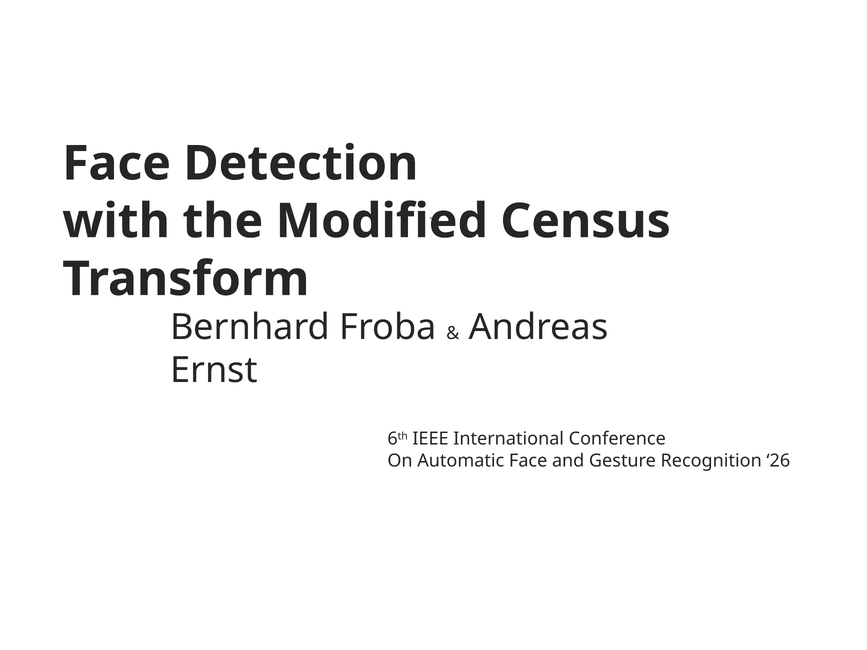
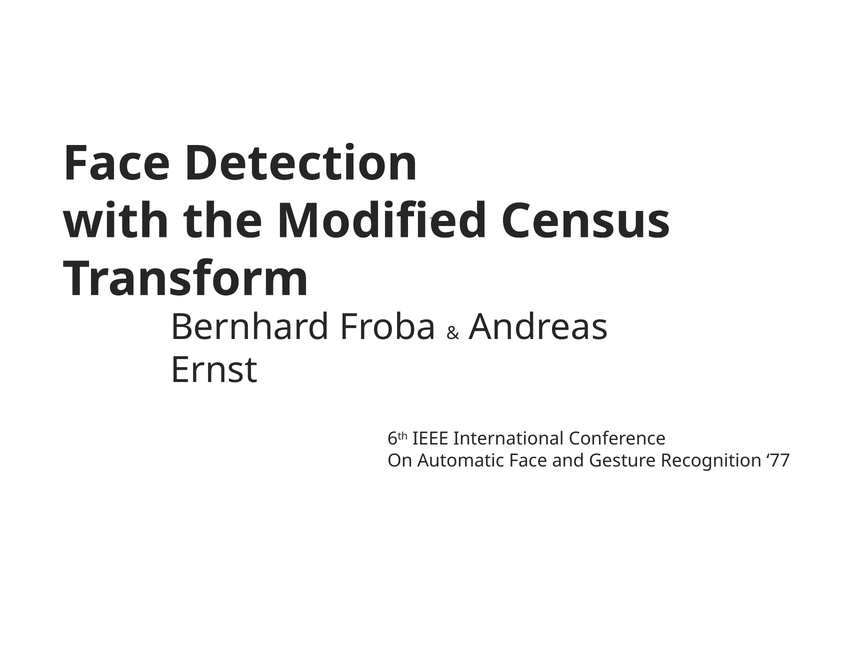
26: 26 -> 77
